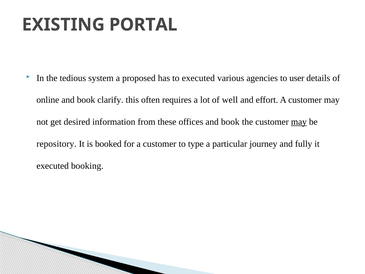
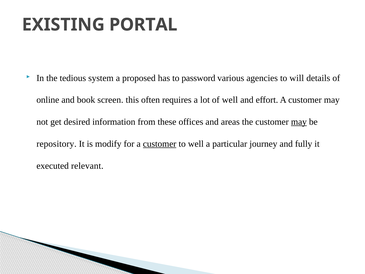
to executed: executed -> password
user: user -> will
clarify: clarify -> screen
offices and book: book -> areas
booked: booked -> modify
customer at (160, 144) underline: none -> present
to type: type -> well
booking: booking -> relevant
